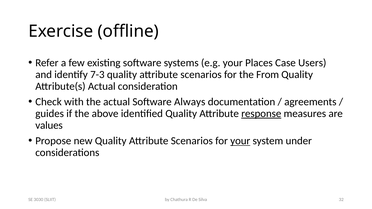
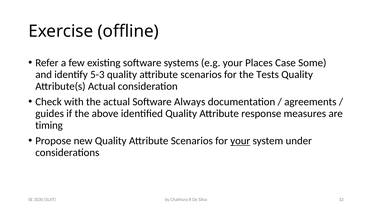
Users: Users -> Some
7-3: 7-3 -> 5-3
From: From -> Tests
response underline: present -> none
values: values -> timing
